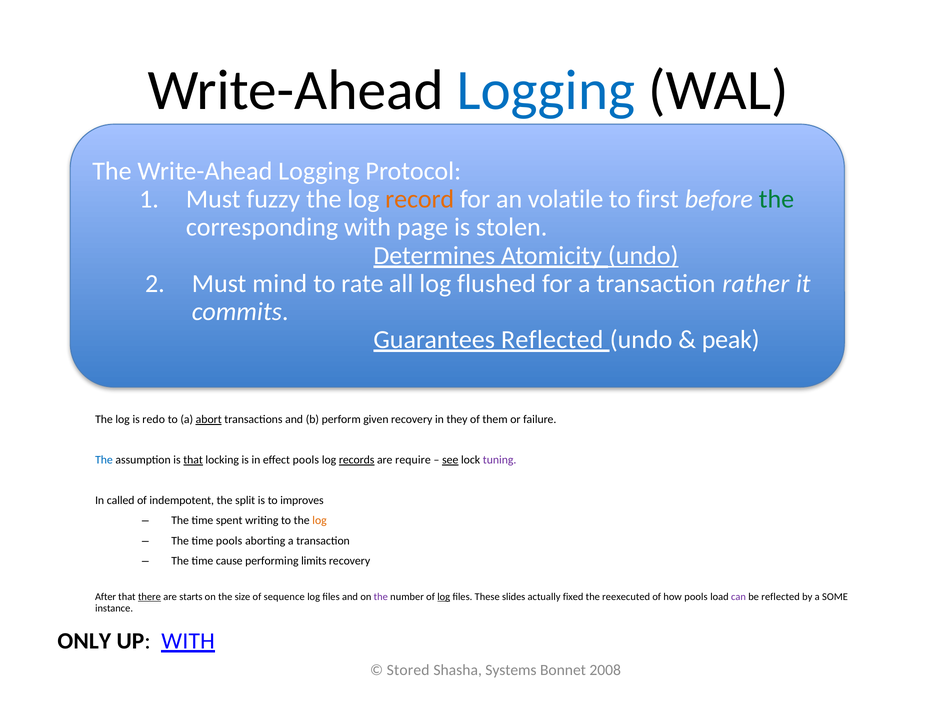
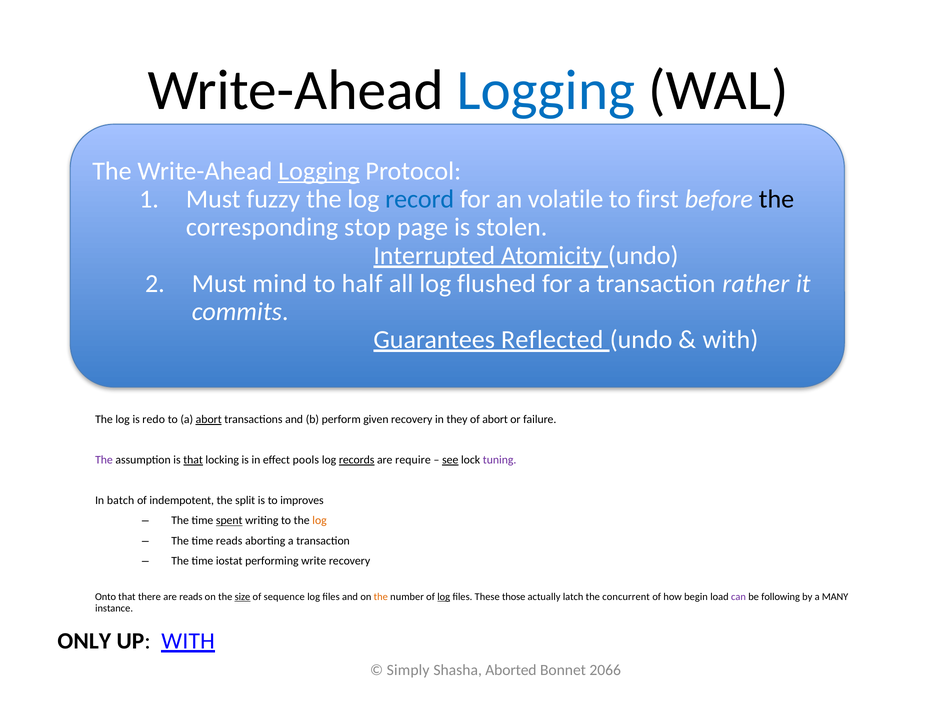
Logging at (319, 171) underline: none -> present
record colour: orange -> blue
the at (777, 199) colour: green -> black
corresponding with: with -> stop
Determines: Determines -> Interrupted
undo at (643, 256) underline: present -> none
rate: rate -> half
peak at (731, 340): peak -> with
of them: them -> abort
The at (104, 460) colour: blue -> purple
called: called -> batch
spent underline: none -> present
time pools: pools -> reads
cause: cause -> iostat
limits: limits -> write
After: After -> Onto
there underline: present -> none
are starts: starts -> reads
size underline: none -> present
the at (381, 598) colour: purple -> orange
slides: slides -> those
fixed: fixed -> latch
reexecuted: reexecuted -> concurrent
how pools: pools -> begin
be reflected: reflected -> following
SOME: SOME -> MANY
Stored: Stored -> Simply
Systems: Systems -> Aborted
2008: 2008 -> 2066
